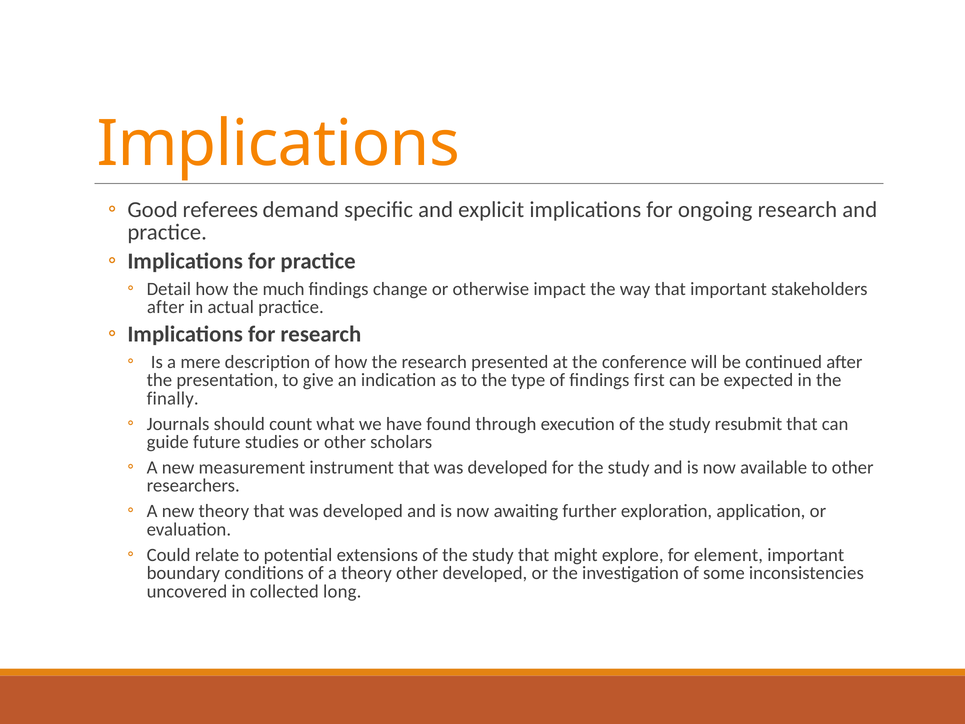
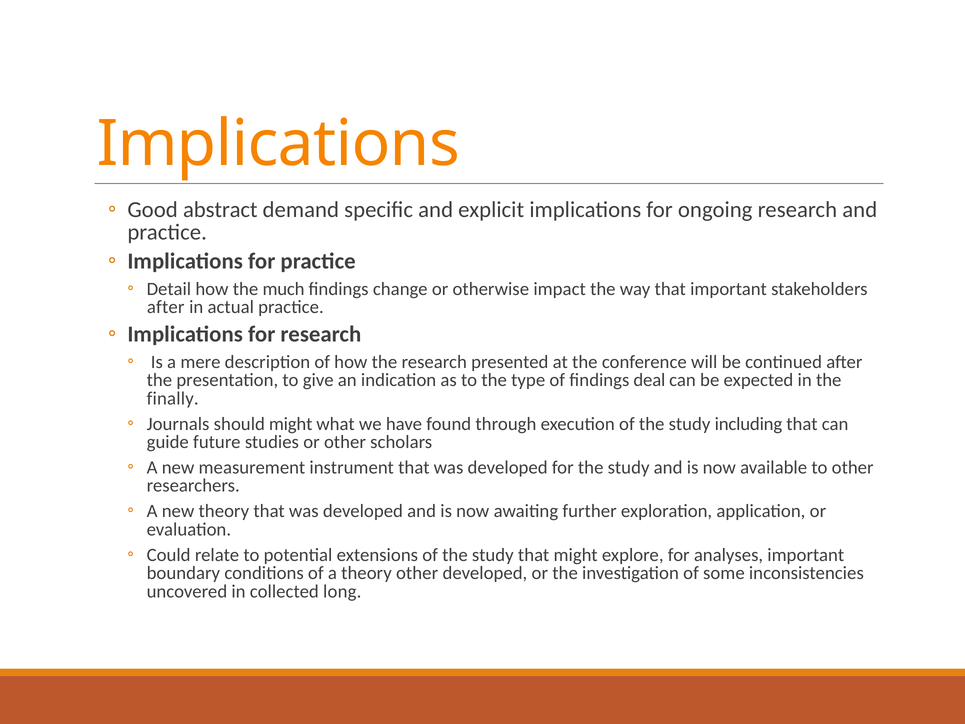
referees: referees -> abstract
first: first -> deal
should count: count -> might
resubmit: resubmit -> including
element: element -> analyses
